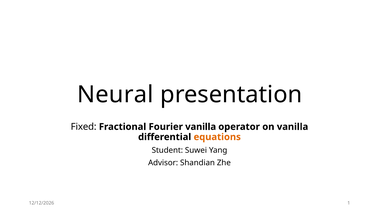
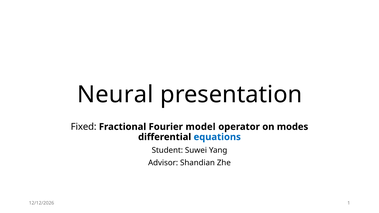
Fourier vanilla: vanilla -> model
on vanilla: vanilla -> modes
equations colour: orange -> blue
